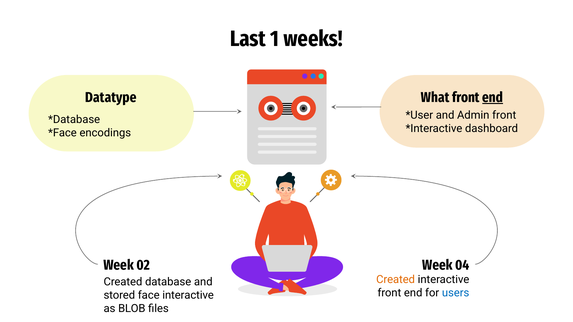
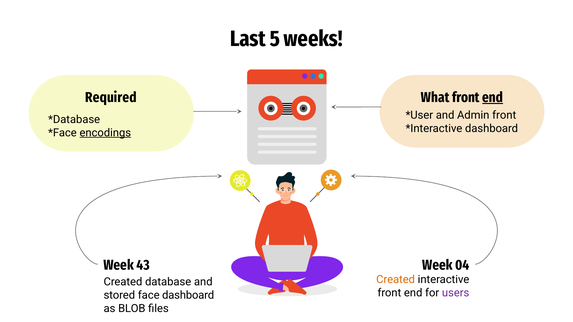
1: 1 -> 5
Datatype: Datatype -> Required
encodings underline: none -> present
02: 02 -> 43
users colour: blue -> purple
face interactive: interactive -> dashboard
